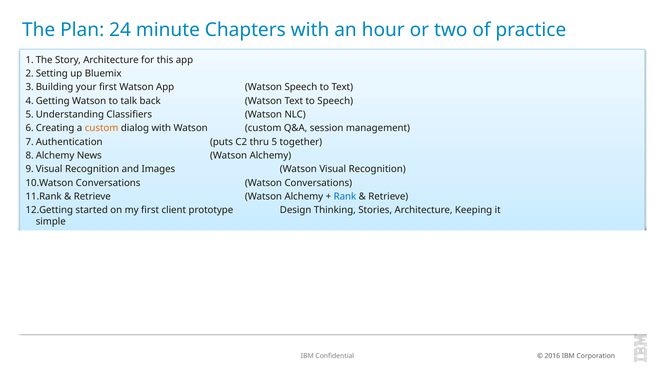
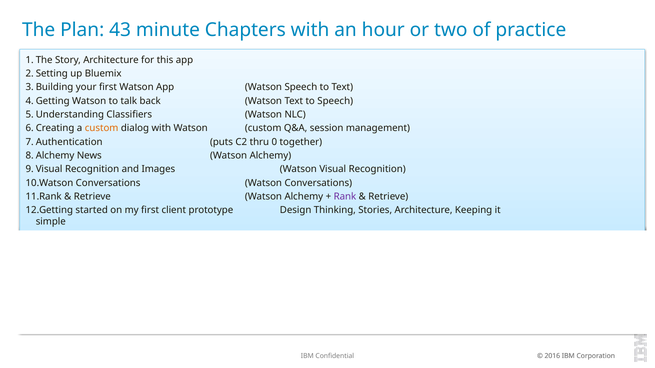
24: 24 -> 43
5: 5 -> 0
Rank colour: blue -> purple
